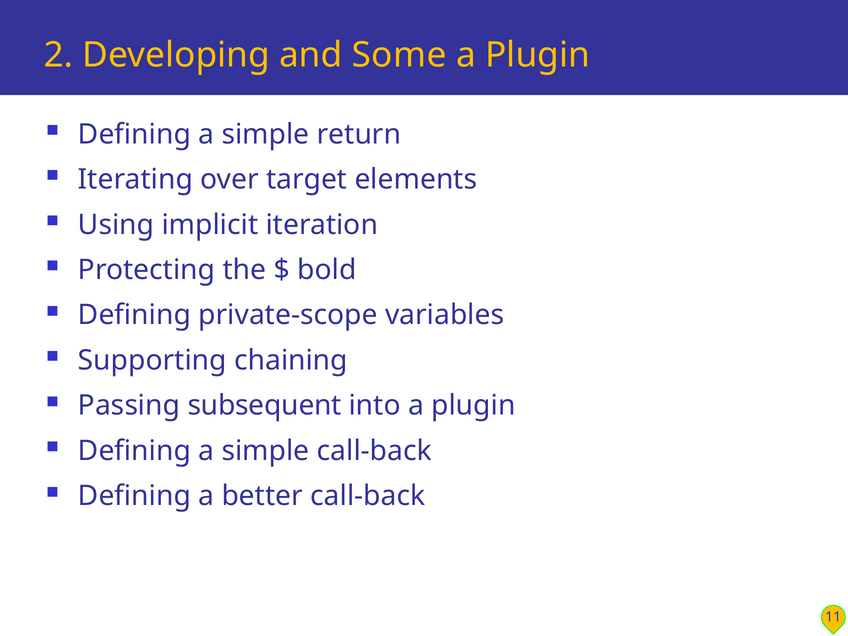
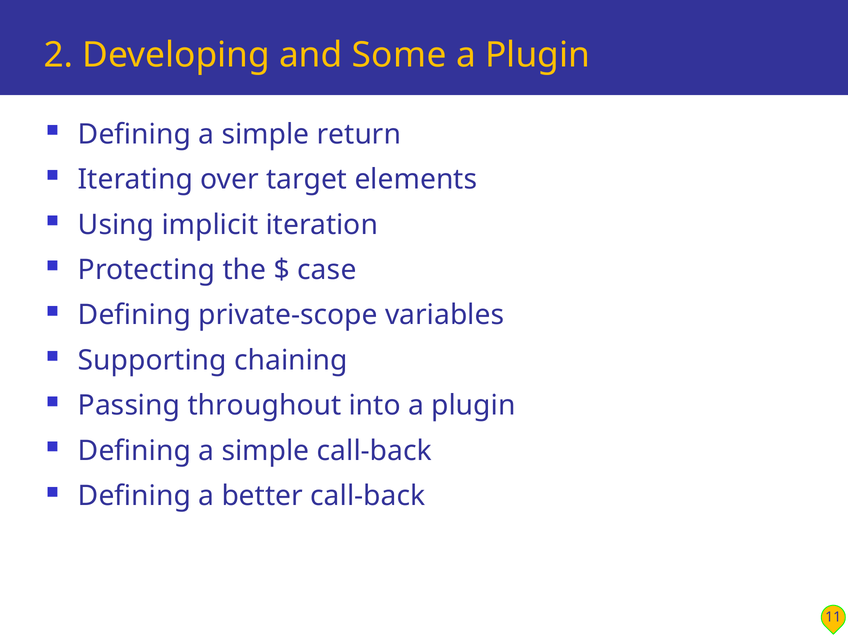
bold: bold -> case
subsequent: subsequent -> throughout
